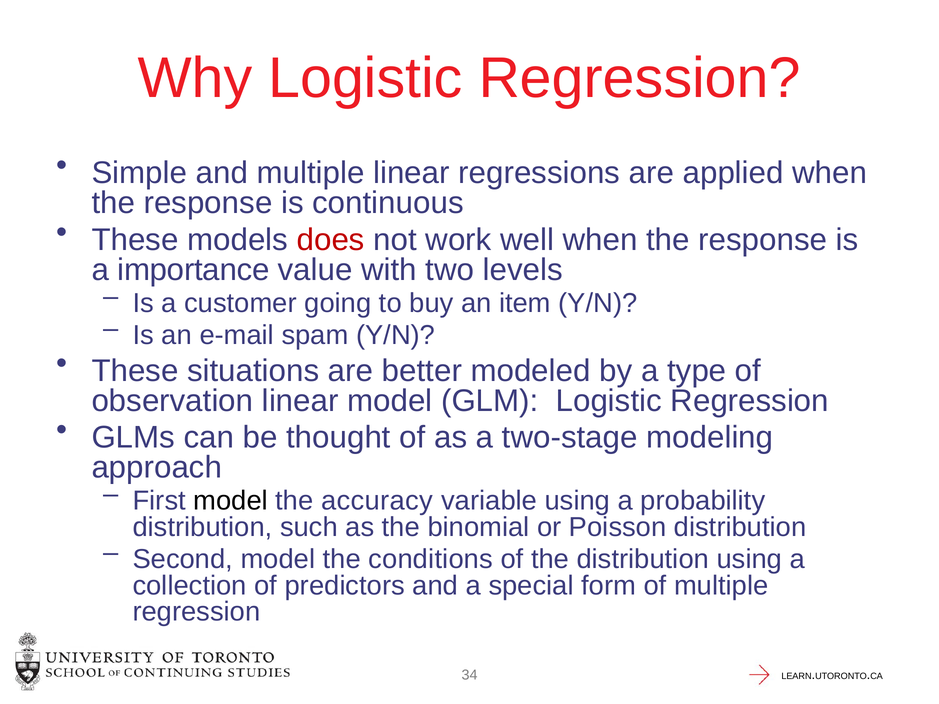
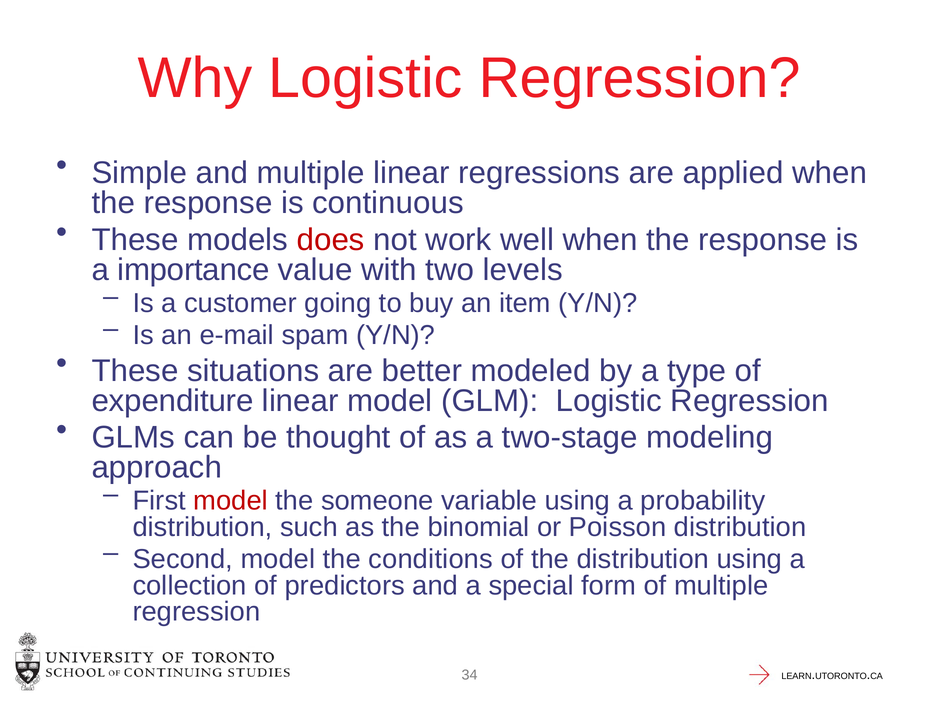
observation: observation -> expenditure
model at (231, 501) colour: black -> red
accuracy: accuracy -> someone
